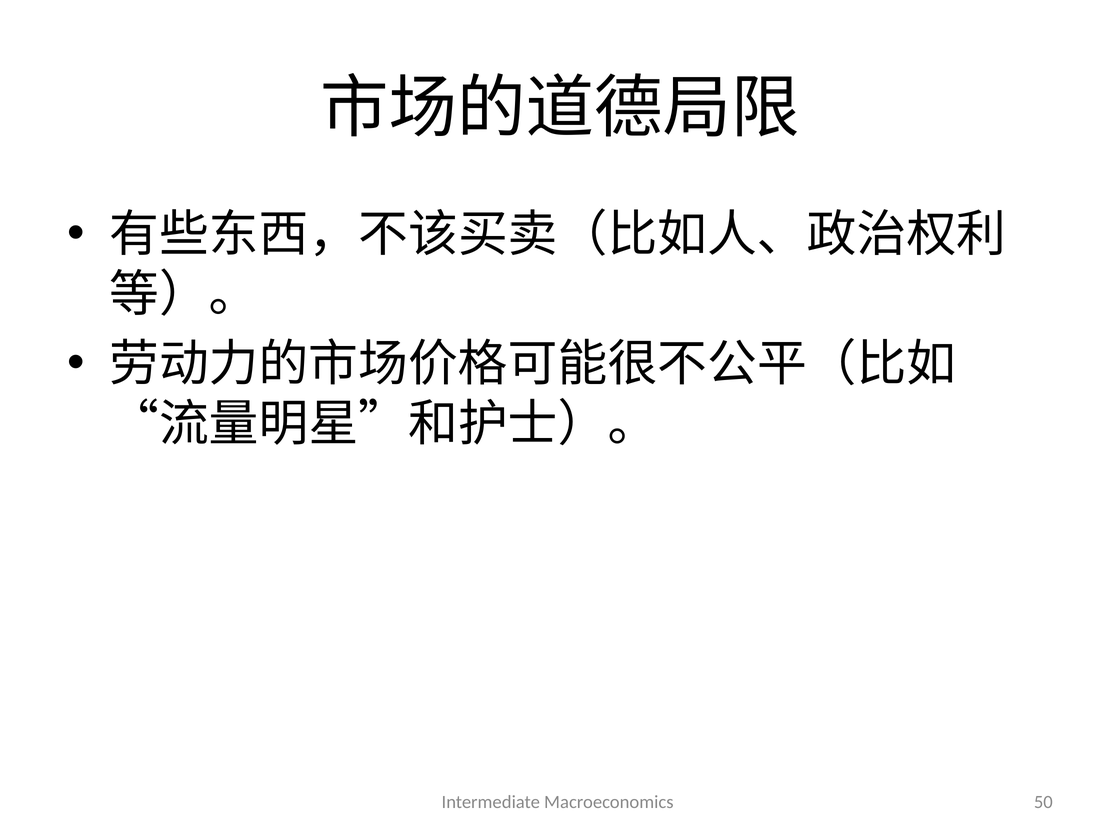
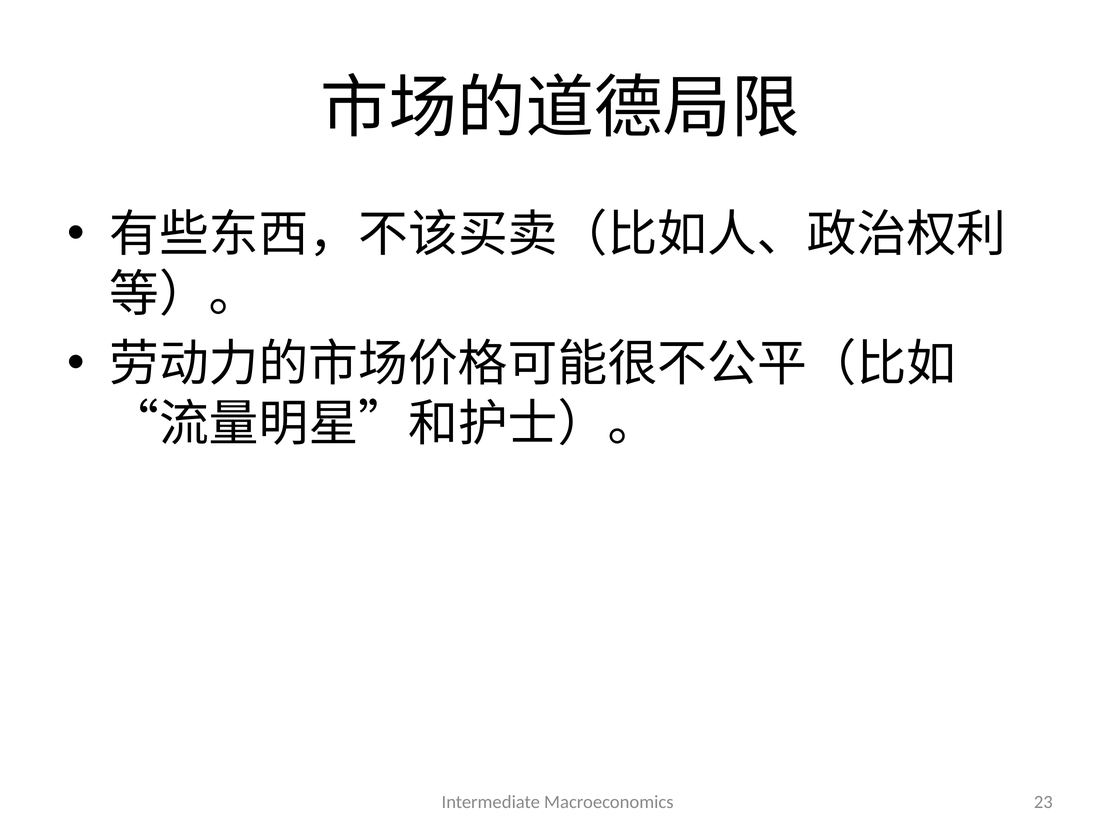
50: 50 -> 23
